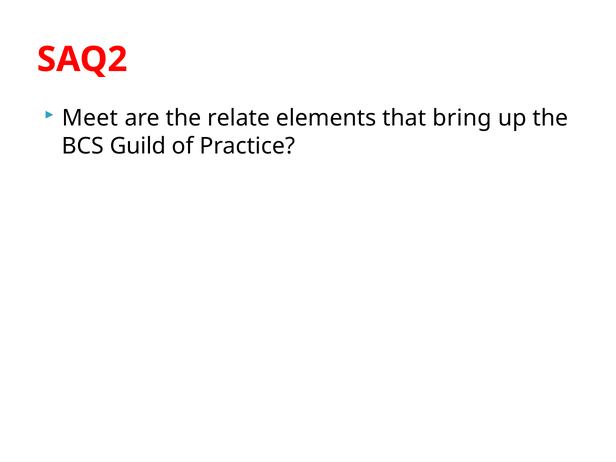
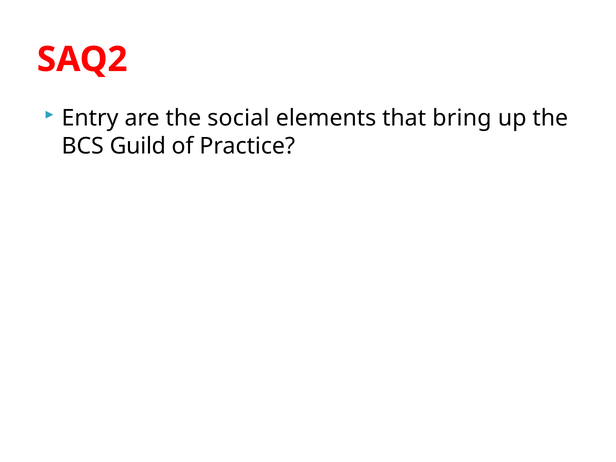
Meet: Meet -> Entry
relate: relate -> social
